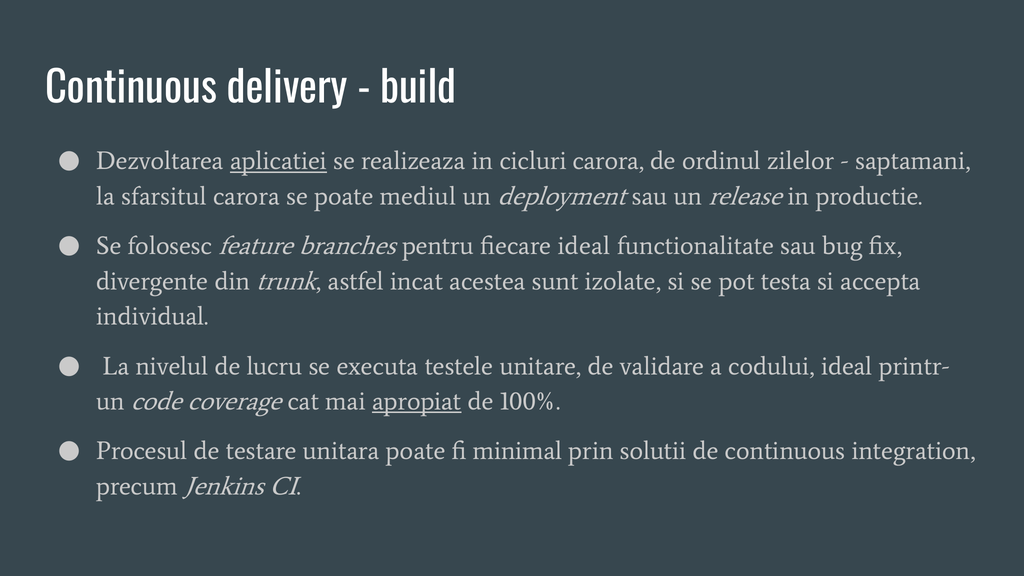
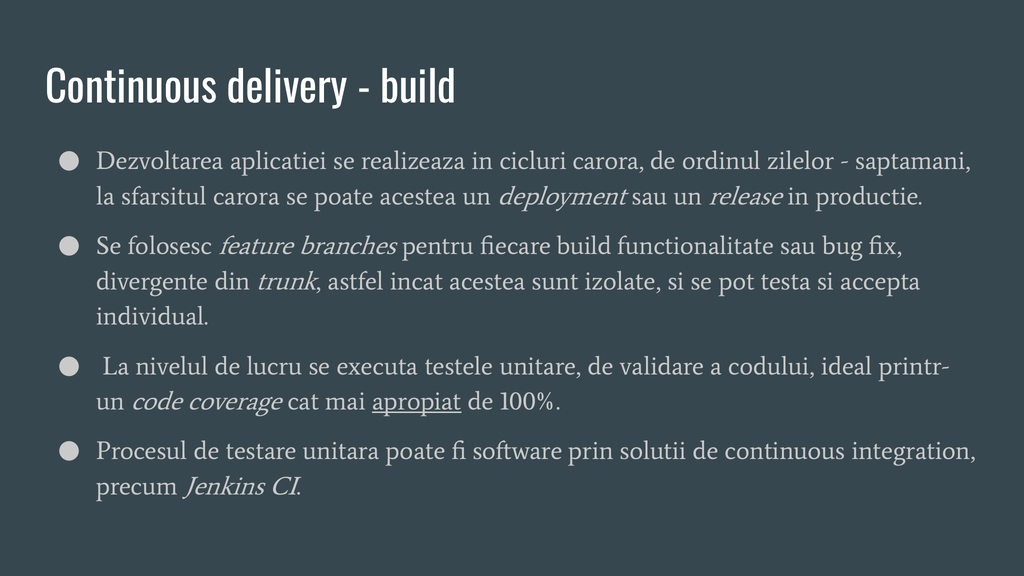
aplicatiei underline: present -> none
poate mediul: mediul -> acestea
fiecare ideal: ideal -> build
minimal: minimal -> software
